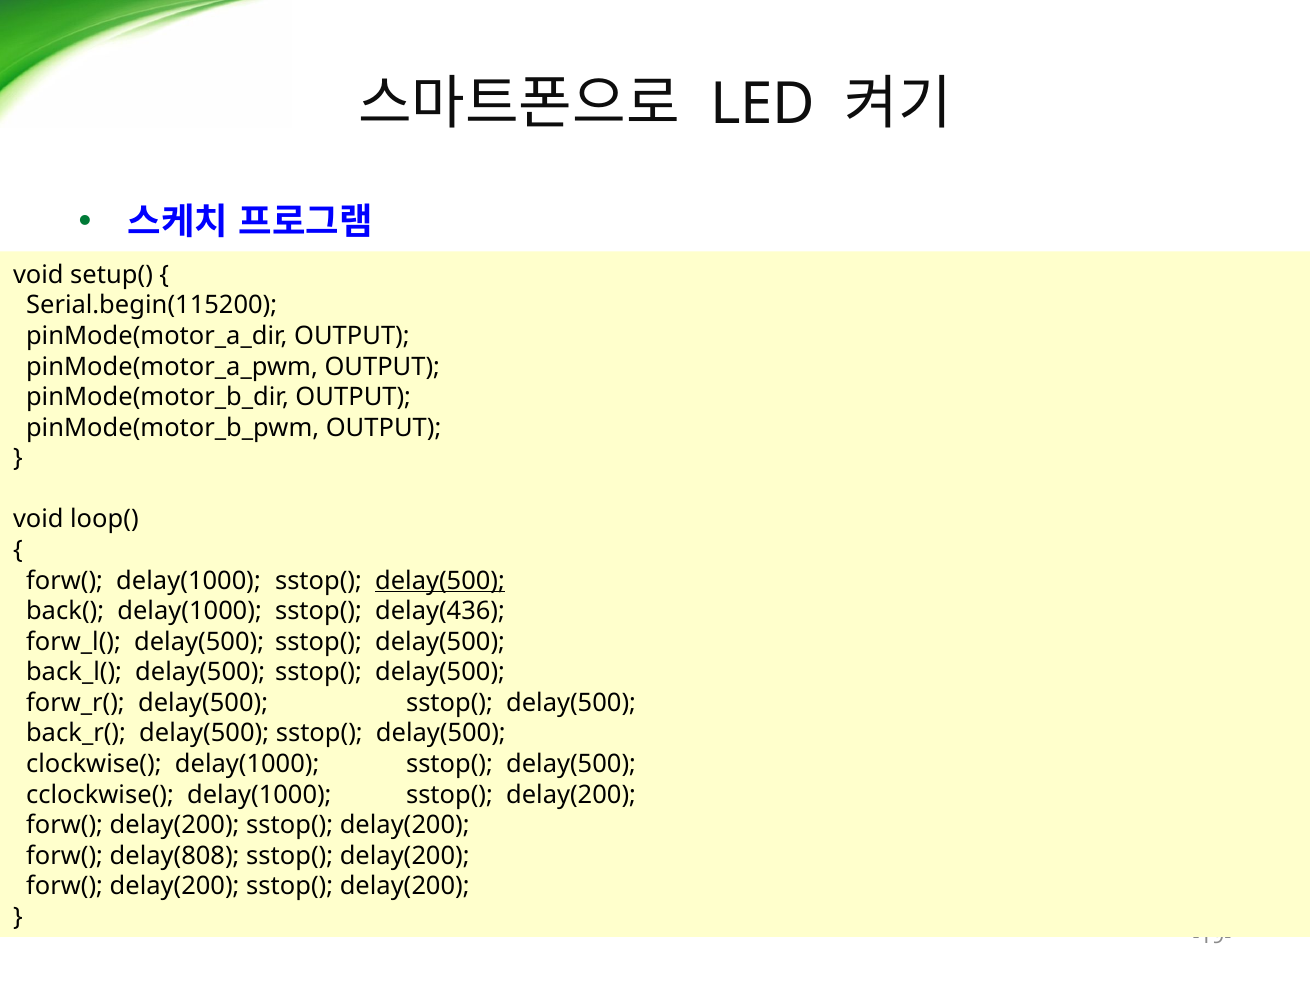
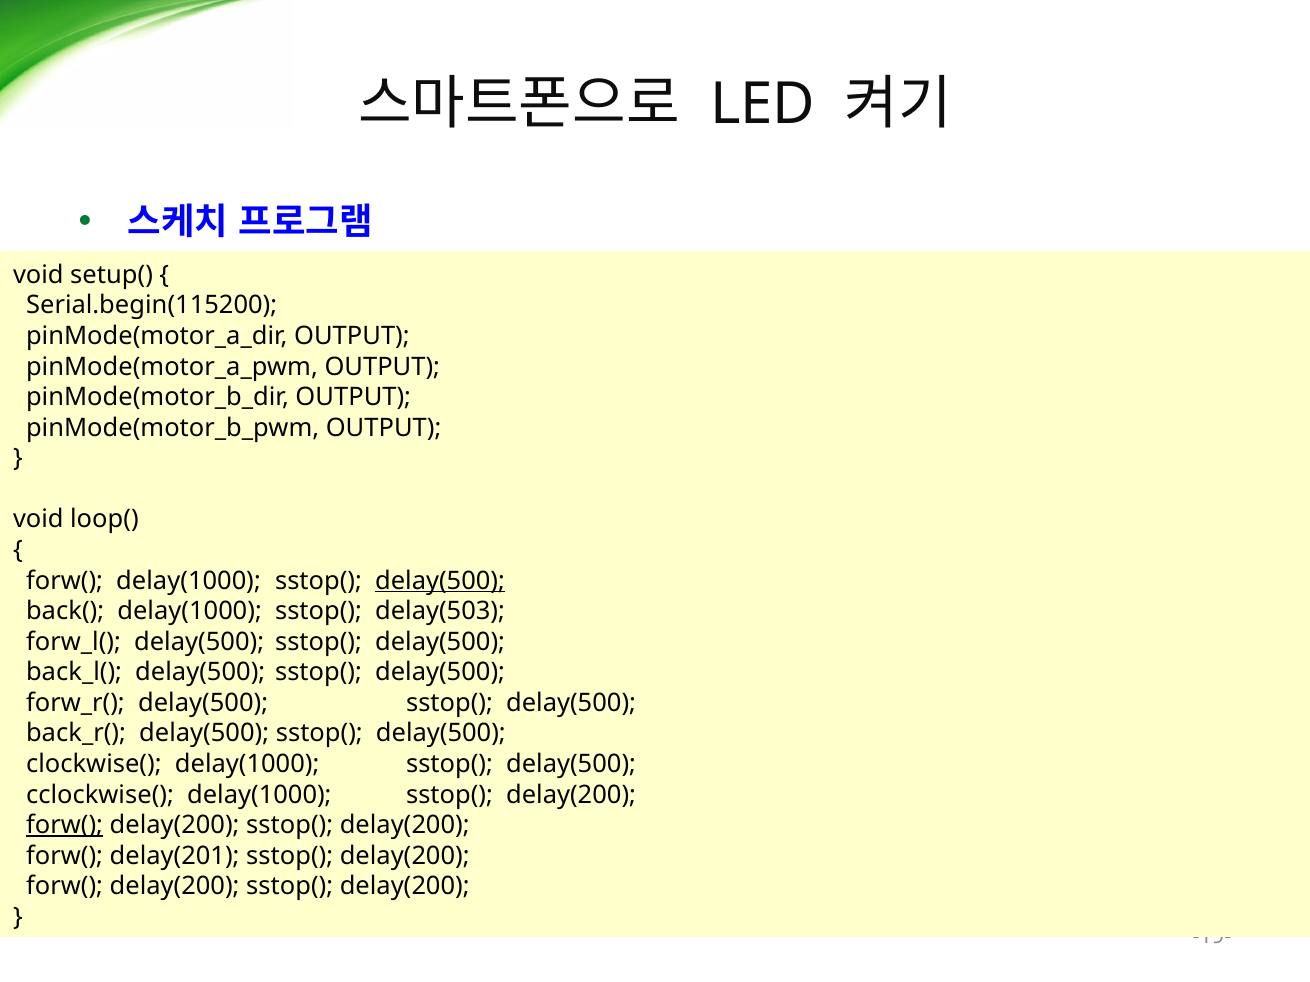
delay(436: delay(436 -> delay(503
forw( at (65, 826) underline: none -> present
delay(808: delay(808 -> delay(201
